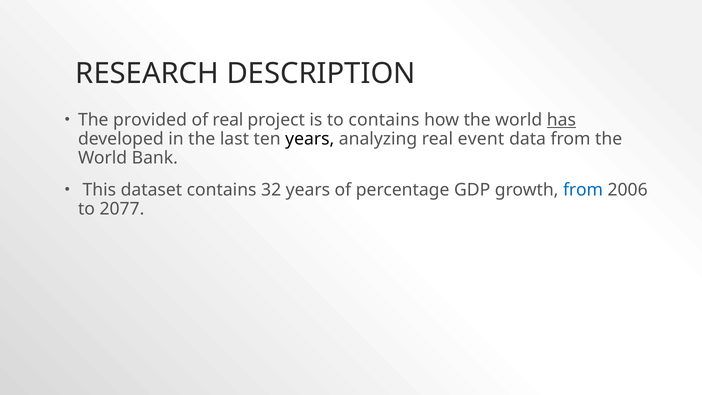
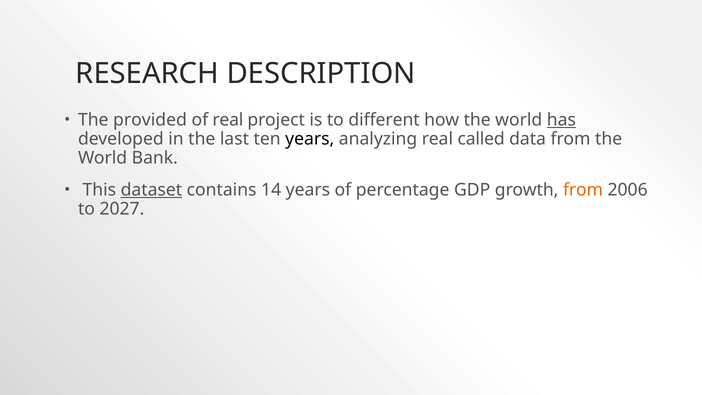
to contains: contains -> different
event: event -> called
dataset underline: none -> present
32: 32 -> 14
from at (583, 190) colour: blue -> orange
2077: 2077 -> 2027
